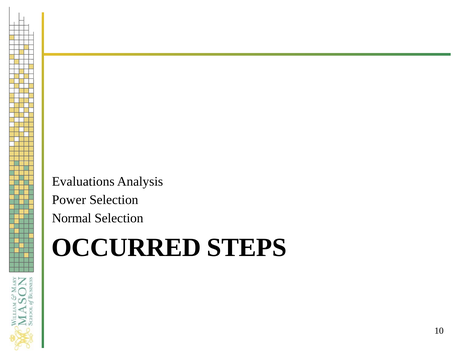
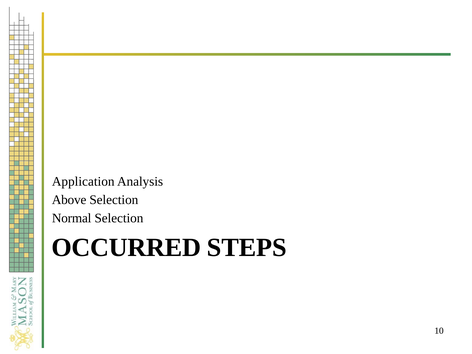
Evaluations: Evaluations -> Application
Power: Power -> Above
